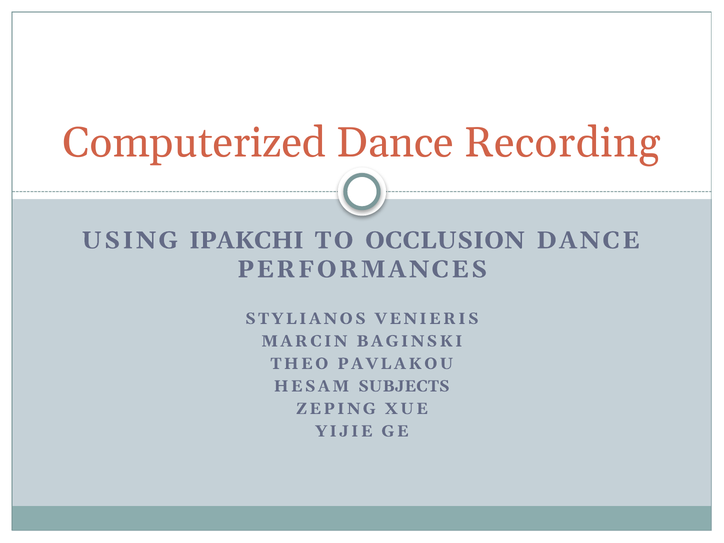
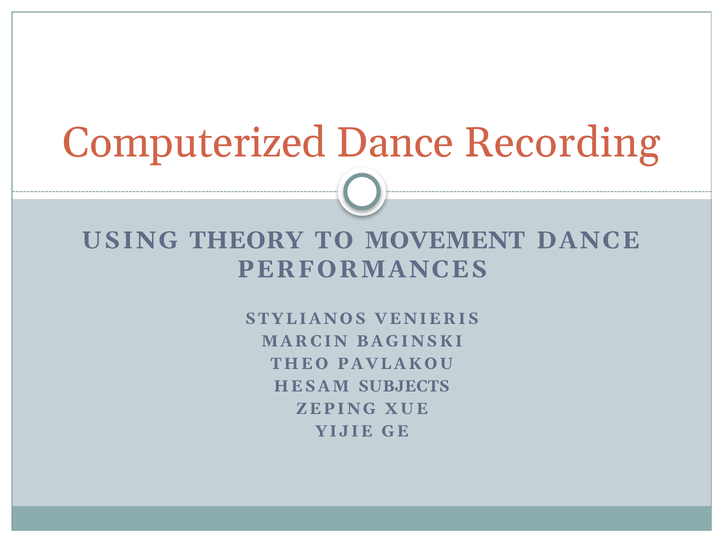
IPAKCHI: IPAKCHI -> THEORY
OCCLUSION: OCCLUSION -> MOVEMENT
